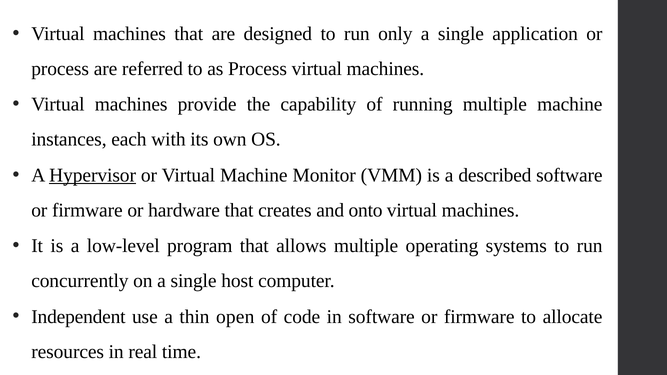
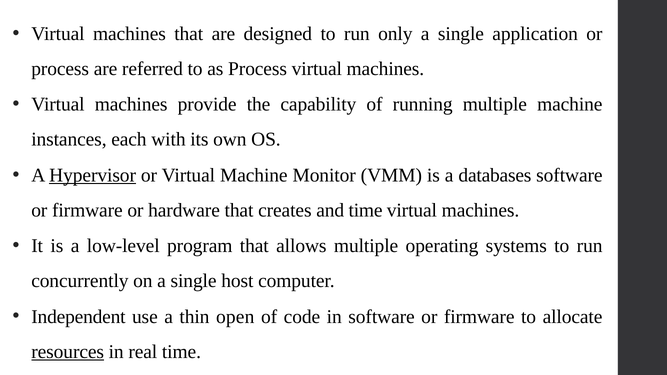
described: described -> databases
and onto: onto -> time
resources underline: none -> present
